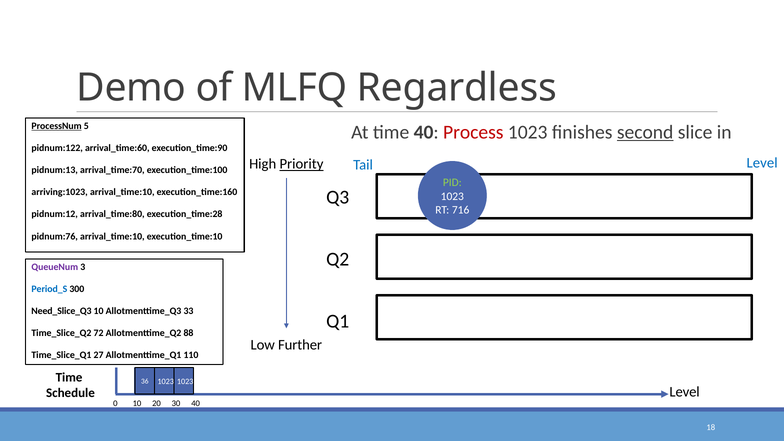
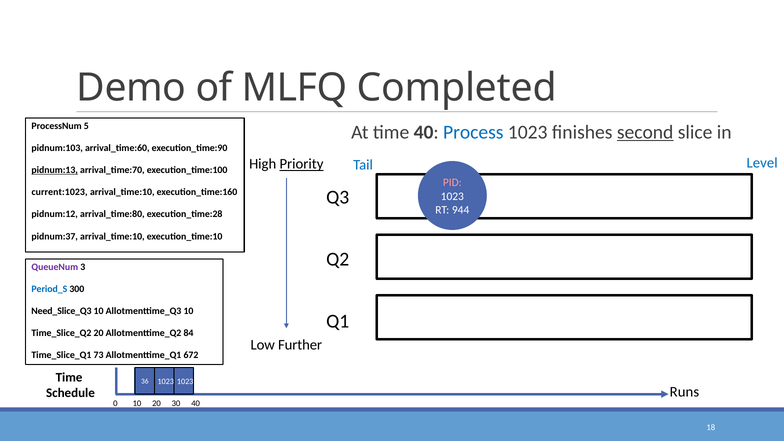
Regardless: Regardless -> Completed
ProcessNum underline: present -> none
Process colour: red -> blue
pidnum:122: pidnum:122 -> pidnum:103
pidnum:13 underline: none -> present
PID colour: light green -> pink
arriving:1023: arriving:1023 -> current:1023
716: 716 -> 944
pidnum:76: pidnum:76 -> pidnum:37
Allotmenttime_Q3 33: 33 -> 10
Time_Slice_Q2 72: 72 -> 20
88: 88 -> 84
27: 27 -> 73
110: 110 -> 672
Schedule Level: Level -> Runs
